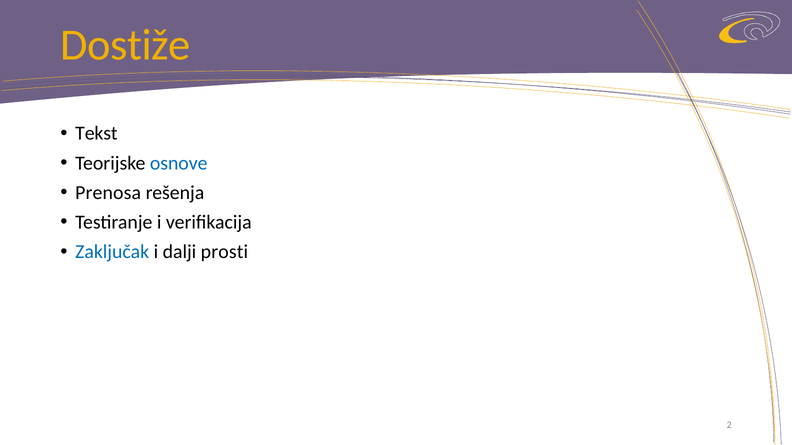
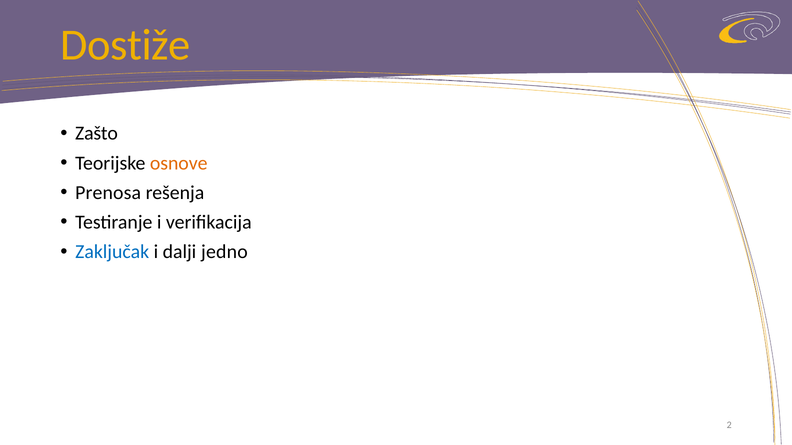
Tekst: Tekst -> Zašto
osnove colour: blue -> orange
prosti: prosti -> jedno
